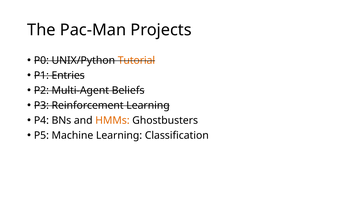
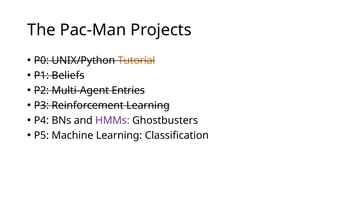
Entries: Entries -> Beliefs
Beliefs: Beliefs -> Entries
HMMs colour: orange -> purple
